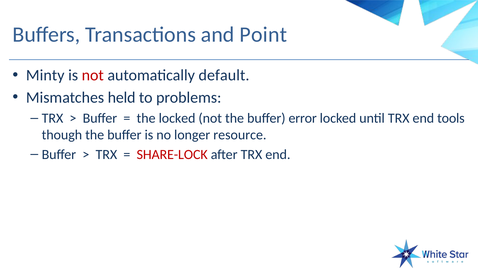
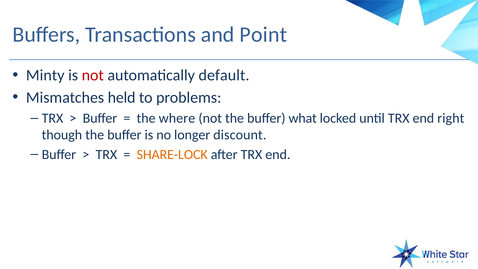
the locked: locked -> where
error: error -> what
tools: tools -> right
resource: resource -> discount
SHARE-LOCK colour: red -> orange
